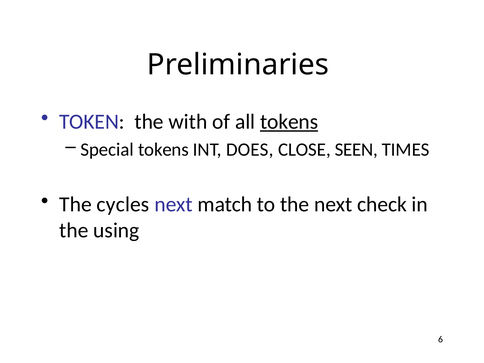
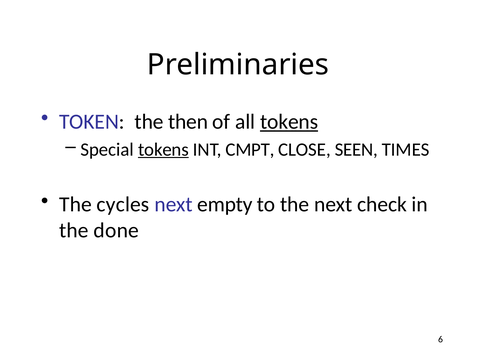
with: with -> then
tokens at (163, 149) underline: none -> present
DOES: DOES -> CMPT
match: match -> empty
using: using -> done
